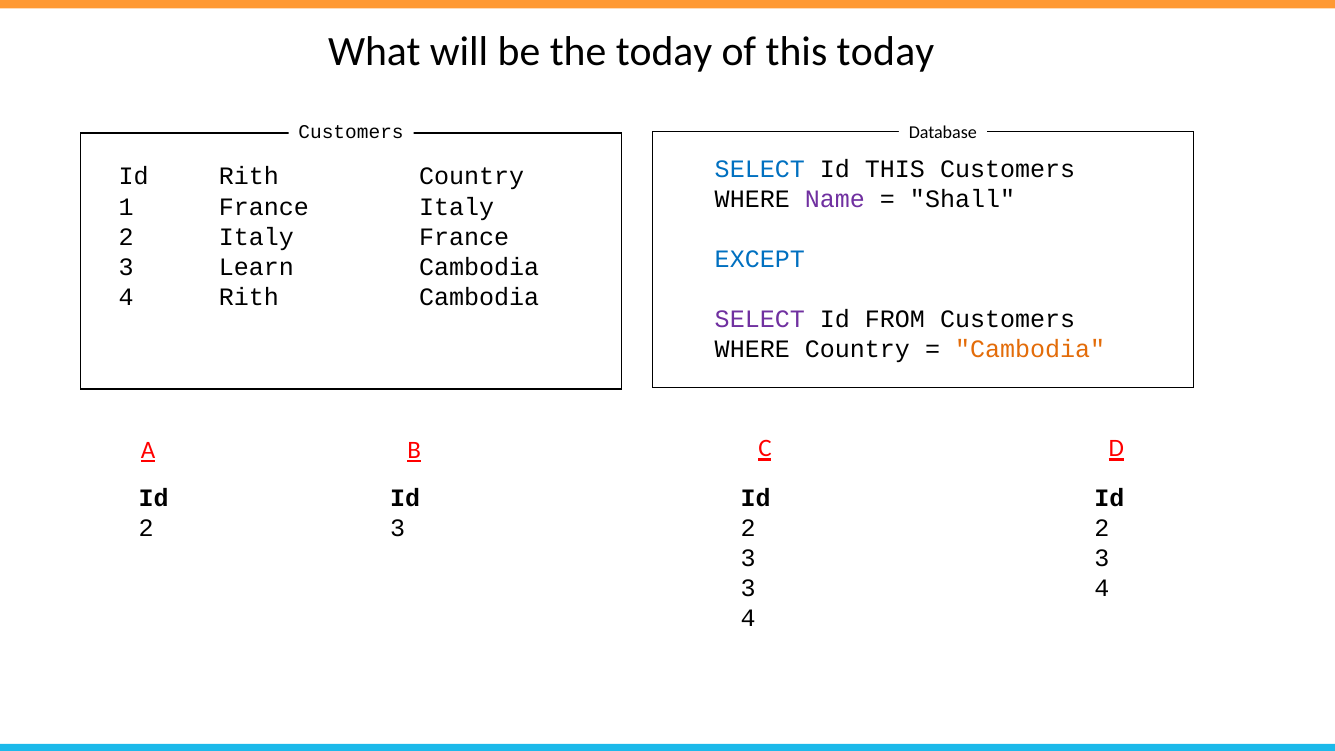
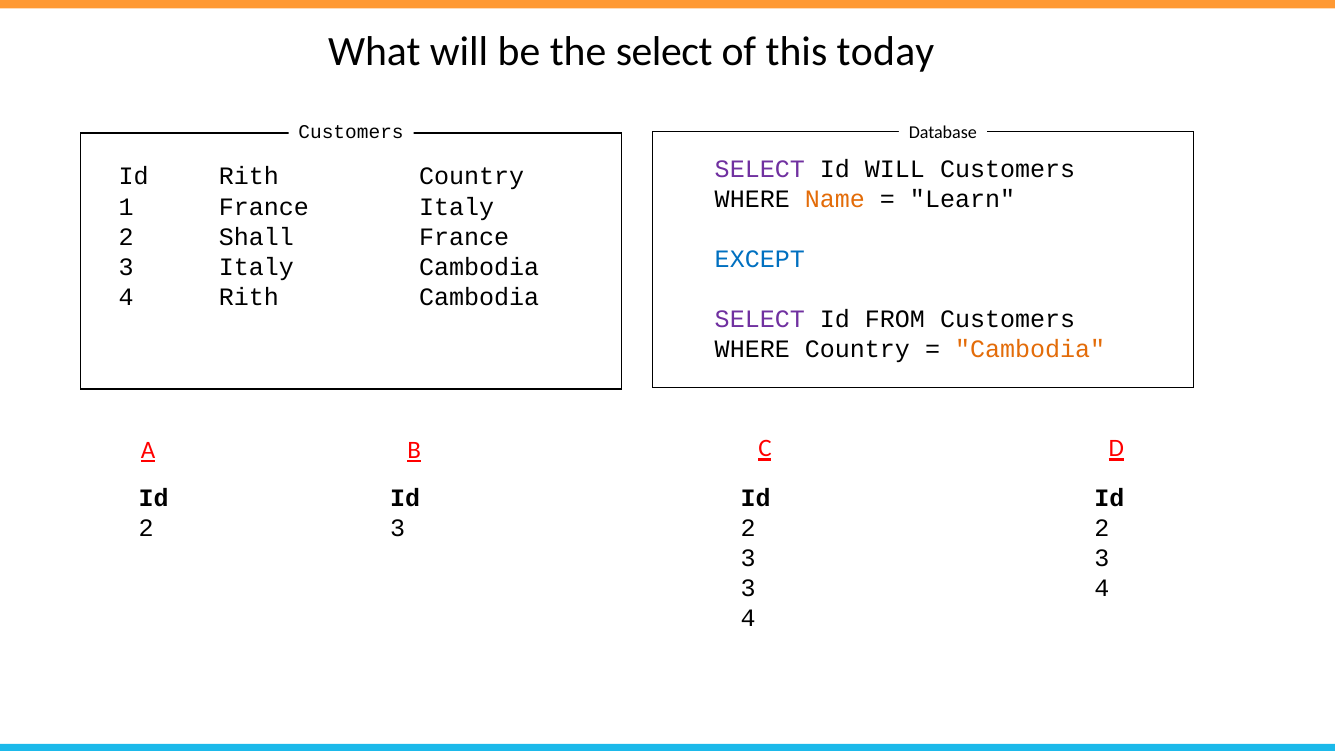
the today: today -> select
SELECT at (760, 169) colour: blue -> purple
Id THIS: THIS -> WILL
Name colour: purple -> orange
Shall: Shall -> Learn
2 Italy: Italy -> Shall
3 Learn: Learn -> Italy
